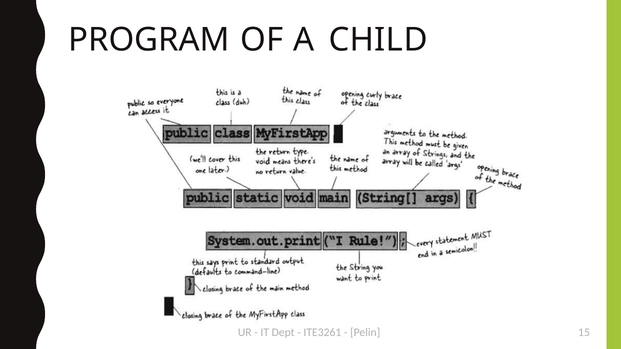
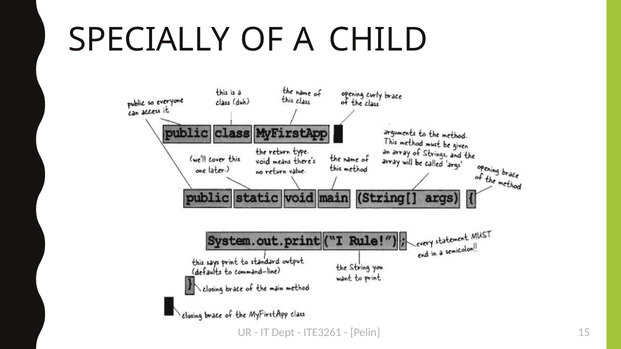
PROGRAM: PROGRAM -> SPECIALLY
